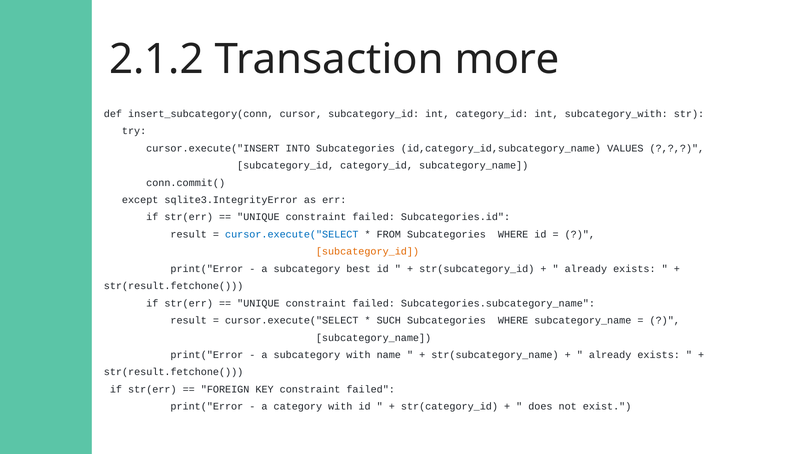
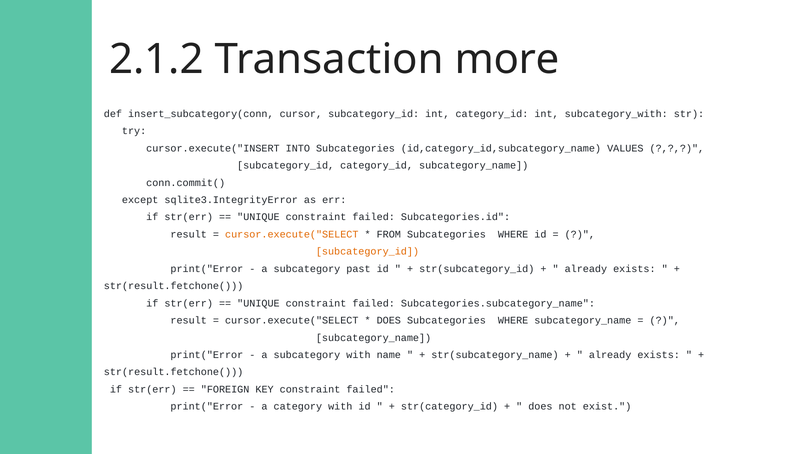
cursor.execute("SELECT at (292, 235) colour: blue -> orange
best: best -> past
SUCH at (389, 321): SUCH -> DOES
